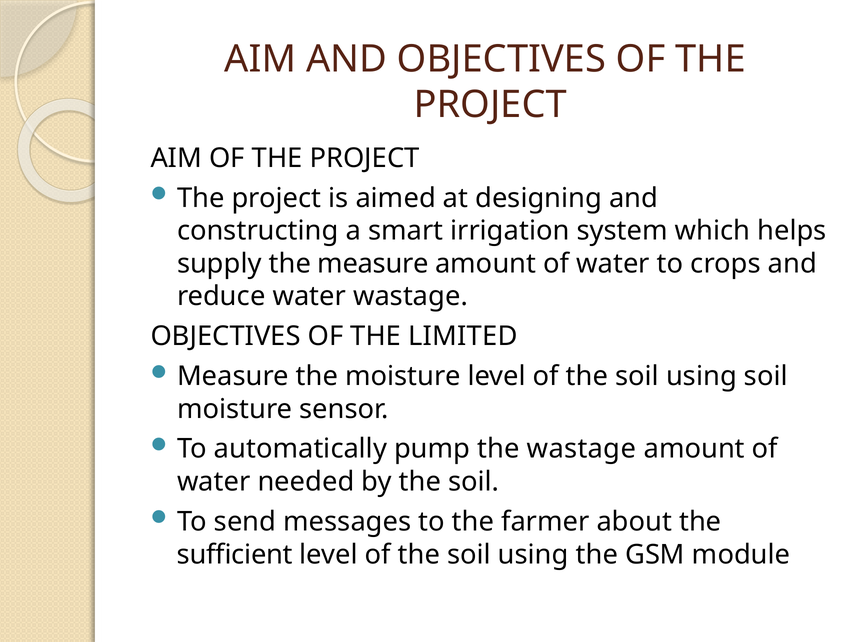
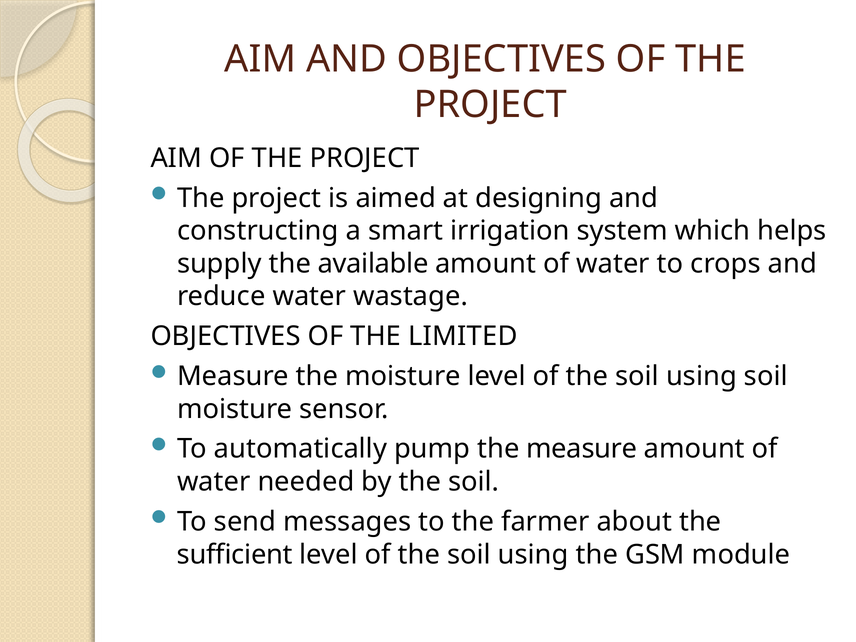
the measure: measure -> available
the wastage: wastage -> measure
